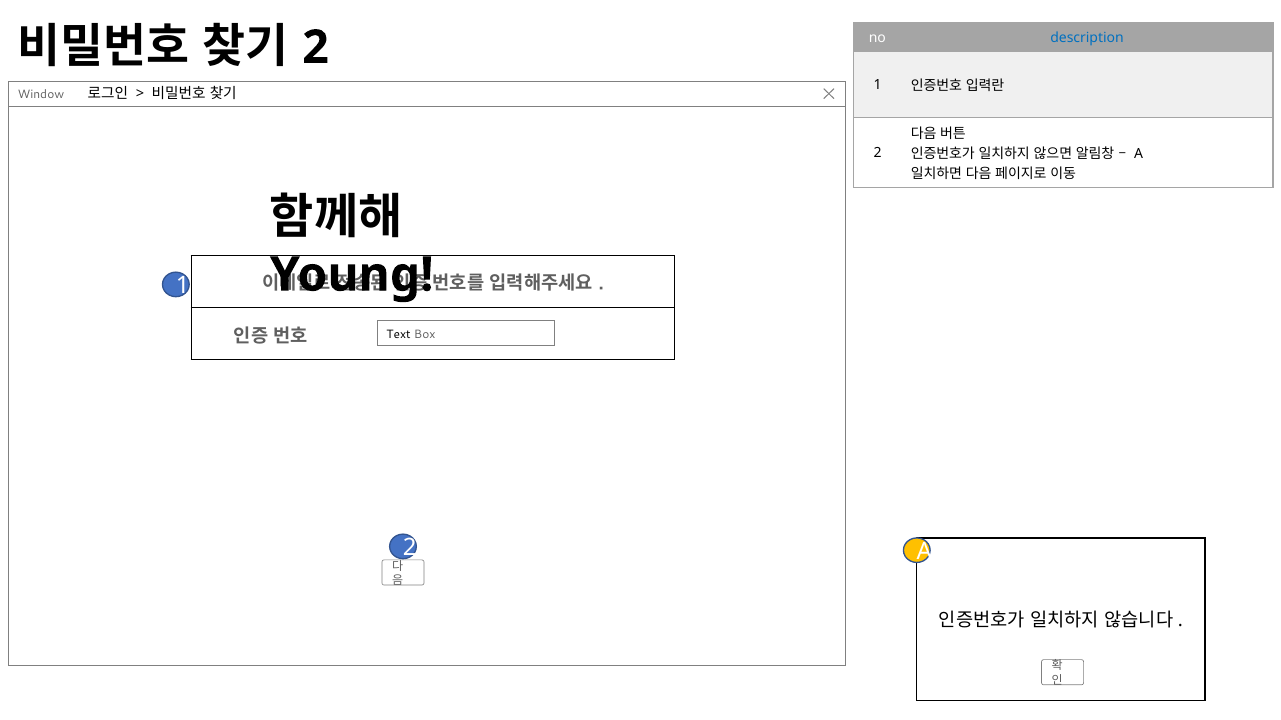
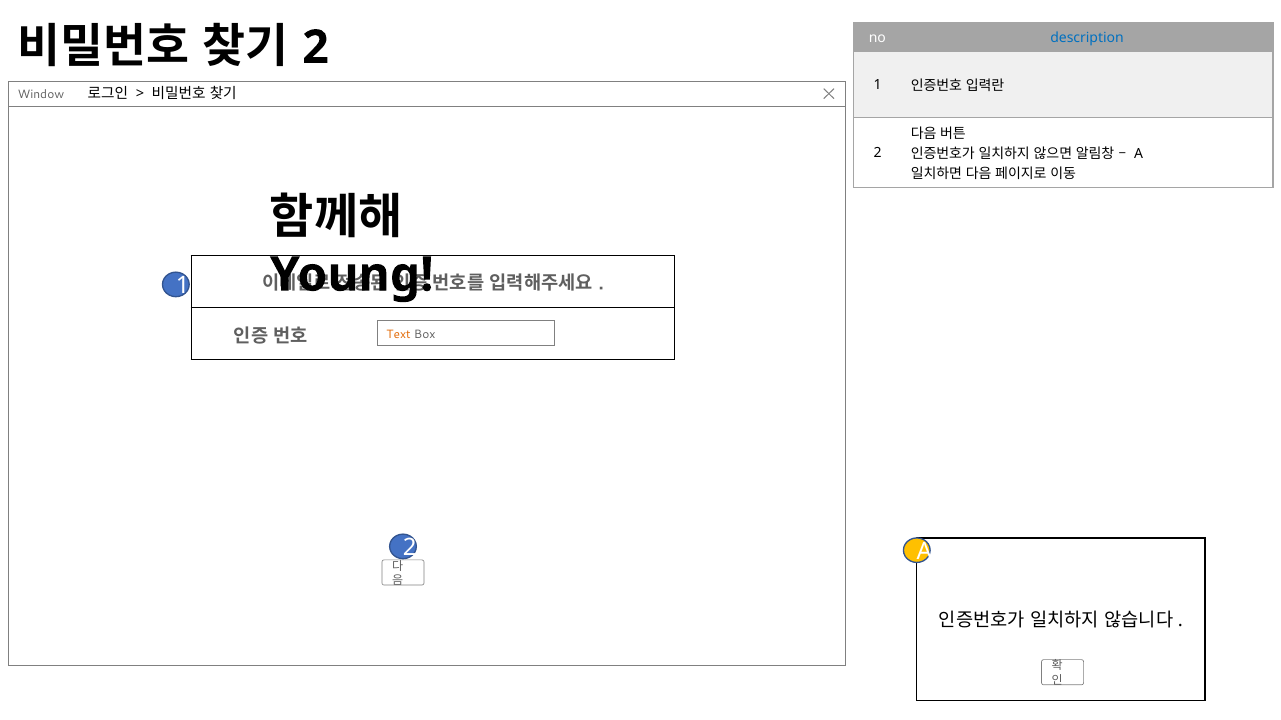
Text colour: black -> orange
